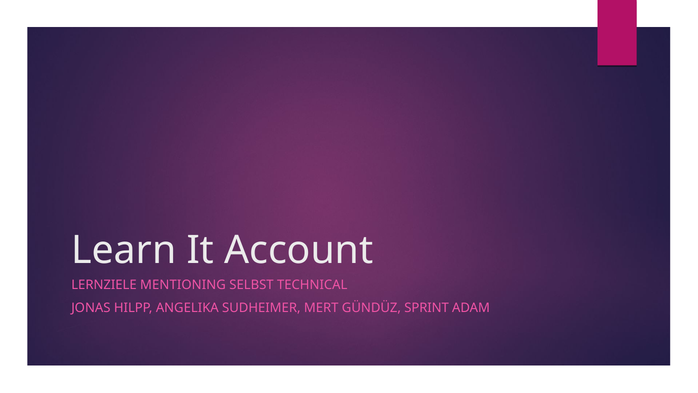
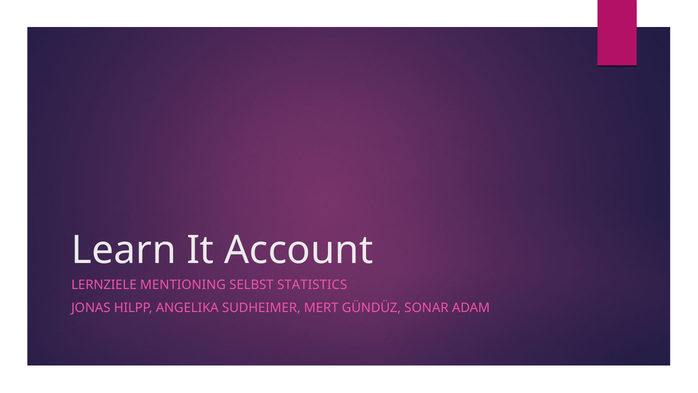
TECHNICAL: TECHNICAL -> STATISTICS
SPRINT: SPRINT -> SONAR
